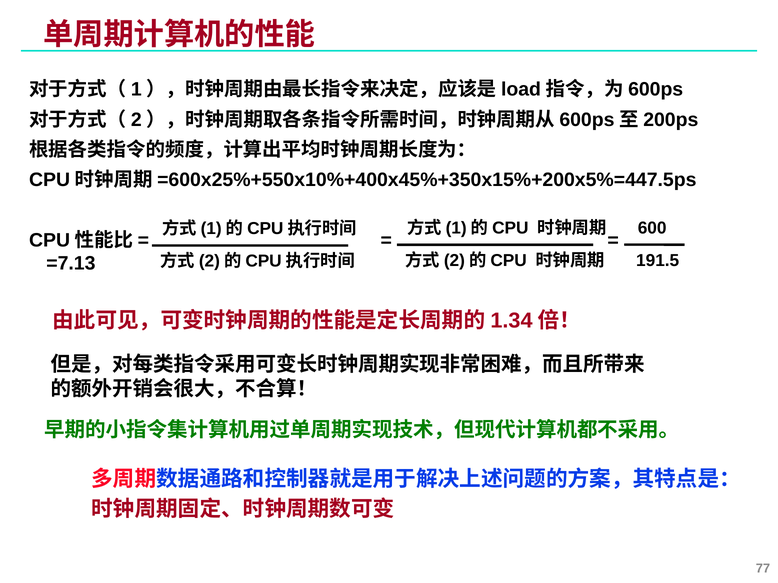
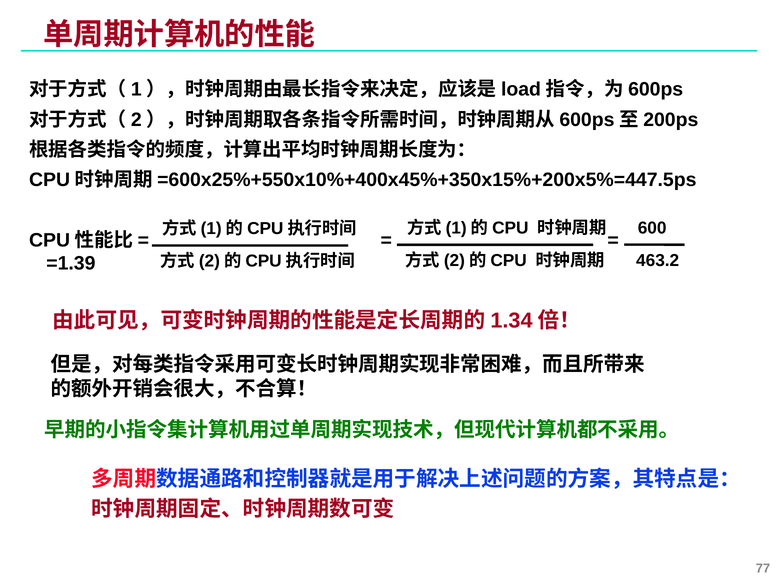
191.5: 191.5 -> 463.2
=7.13: =7.13 -> =1.39
